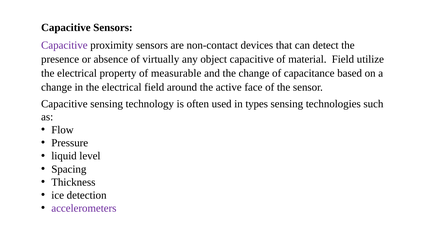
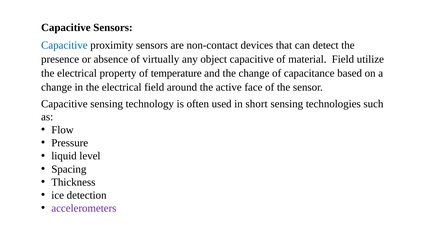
Capacitive at (64, 45) colour: purple -> blue
measurable: measurable -> temperature
types: types -> short
